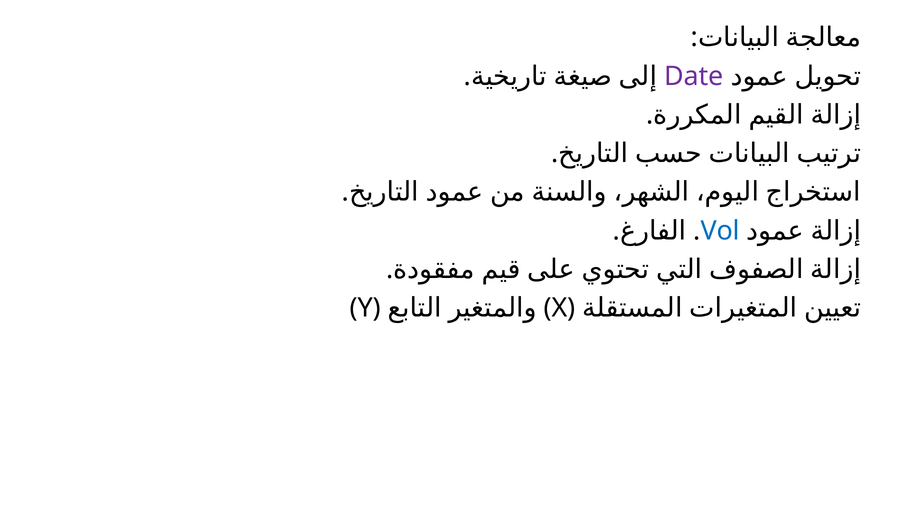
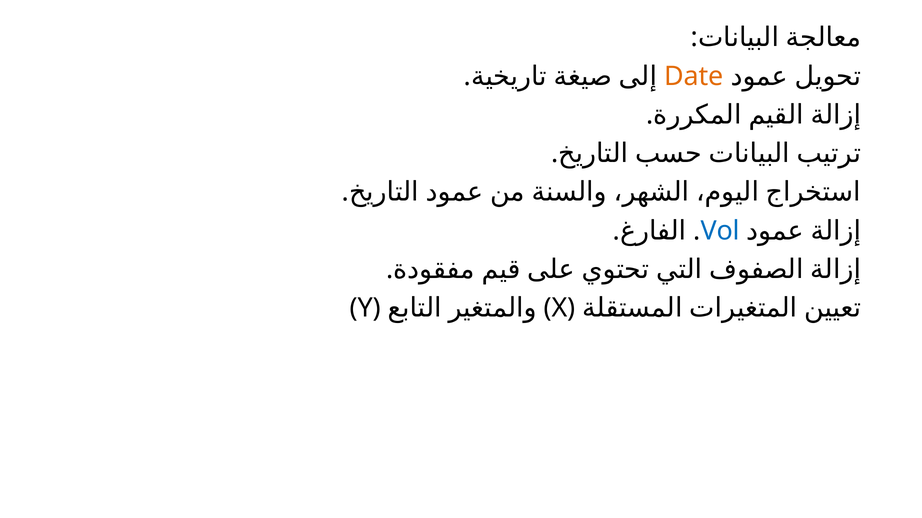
Date colour: purple -> orange
